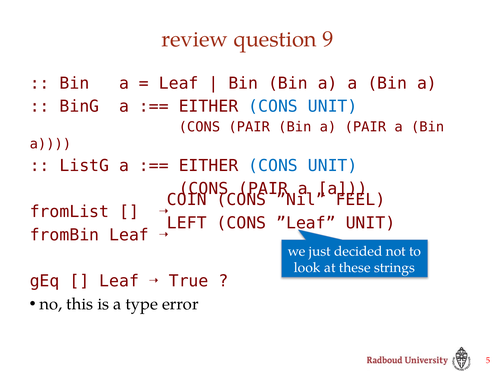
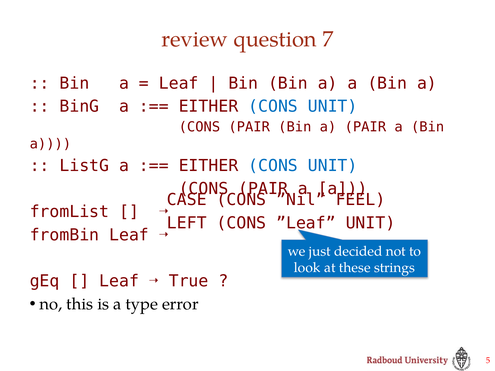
9: 9 -> 7
COIN: COIN -> CASE
